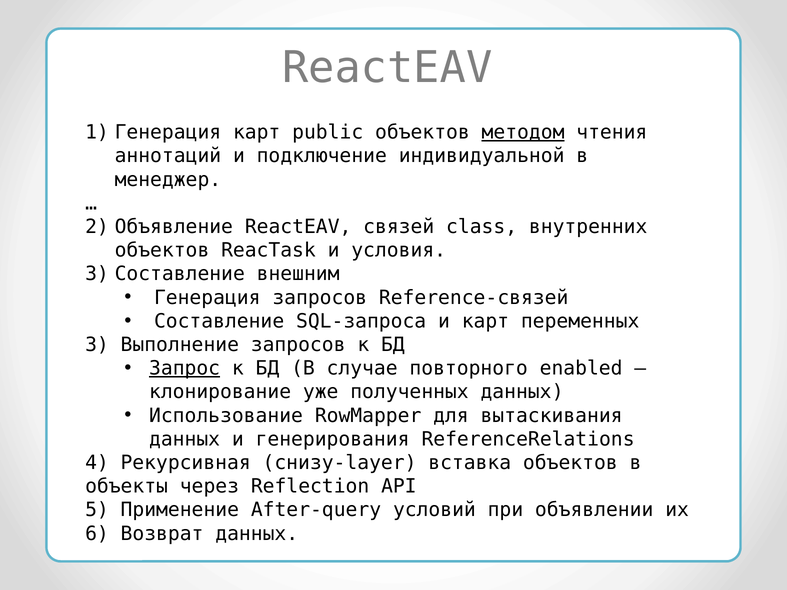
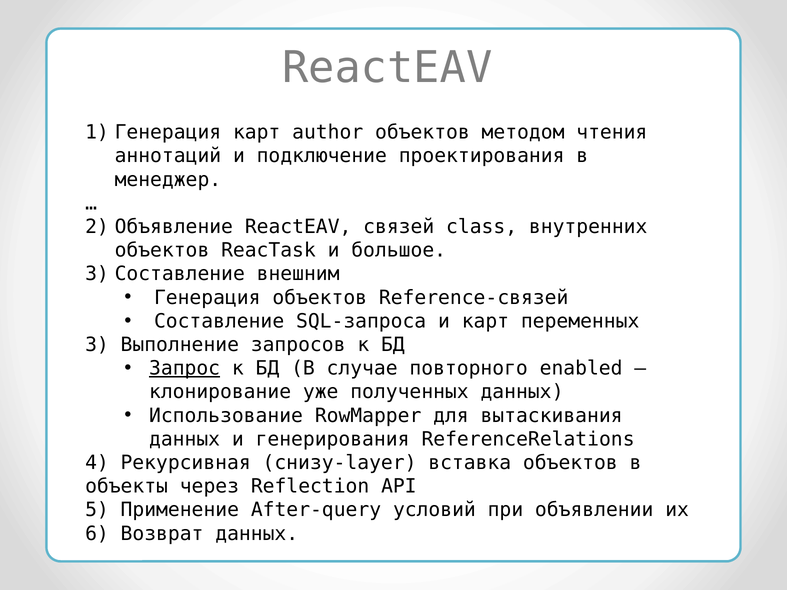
public: public -> author
методом underline: present -> none
индивидуальной: индивидуальной -> проектирования
условия: условия -> большое
Генерация запросов: запросов -> объектов
